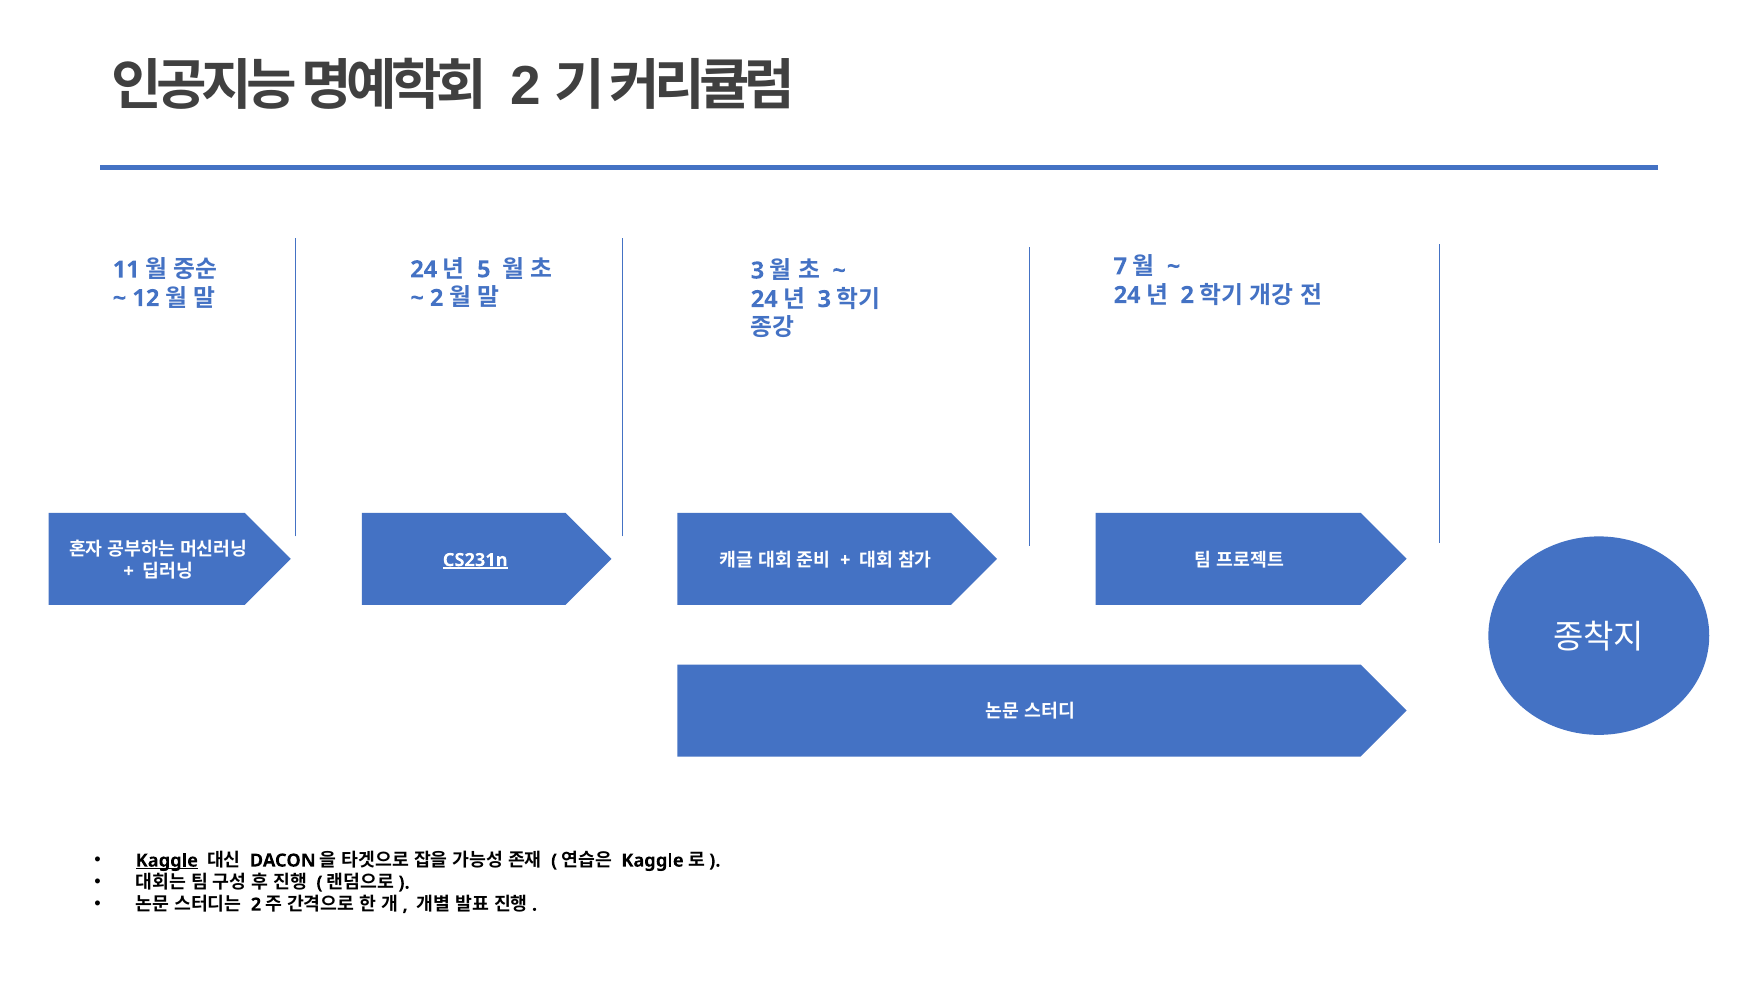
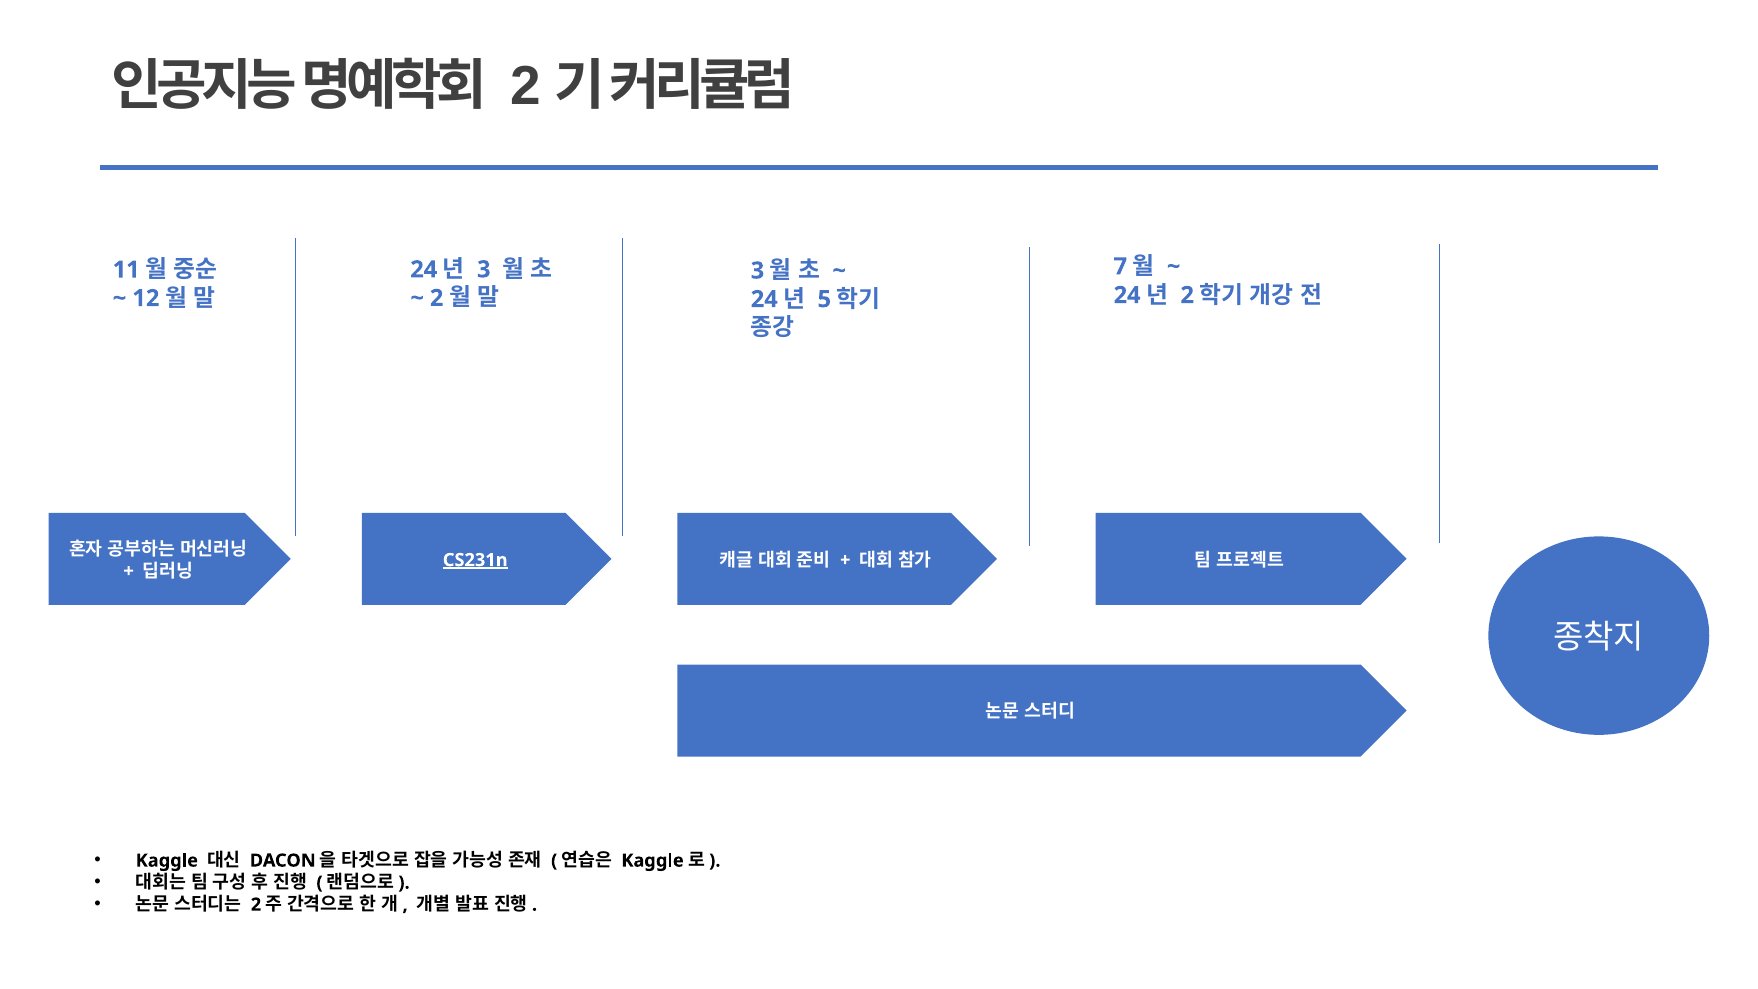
5 at (484, 269): 5 -> 3
3 at (824, 299): 3 -> 5
Kaggle at (167, 860) underline: present -> none
